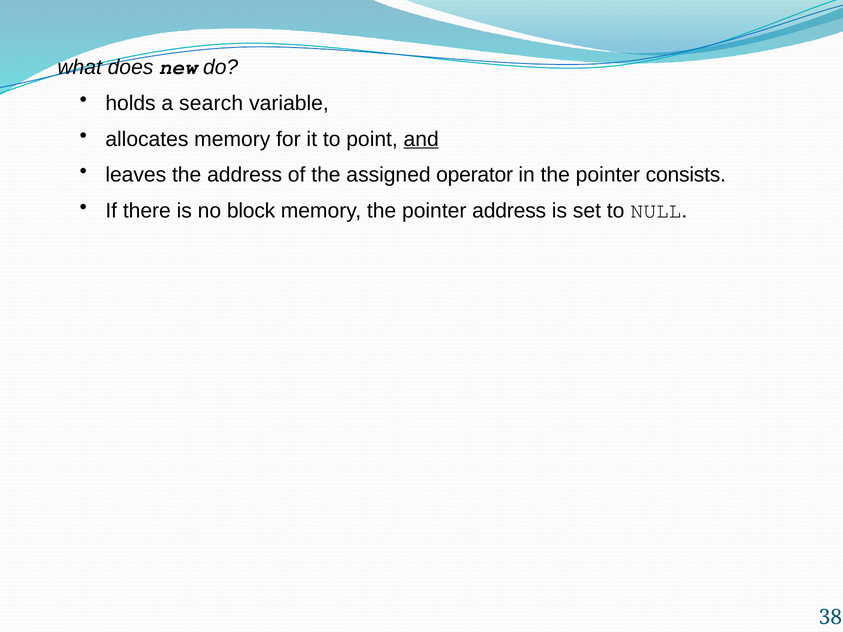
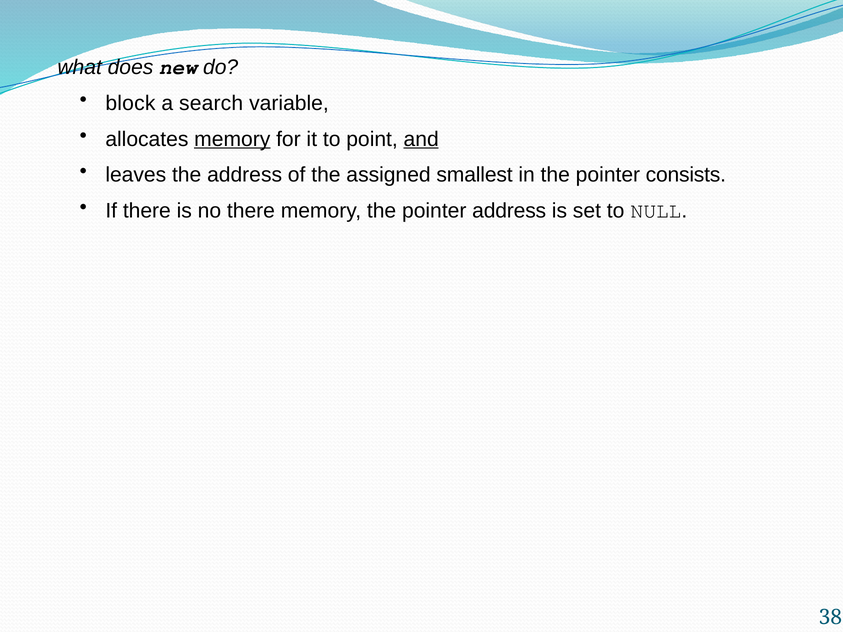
holds: holds -> block
memory at (232, 139) underline: none -> present
operator: operator -> smallest
no block: block -> there
